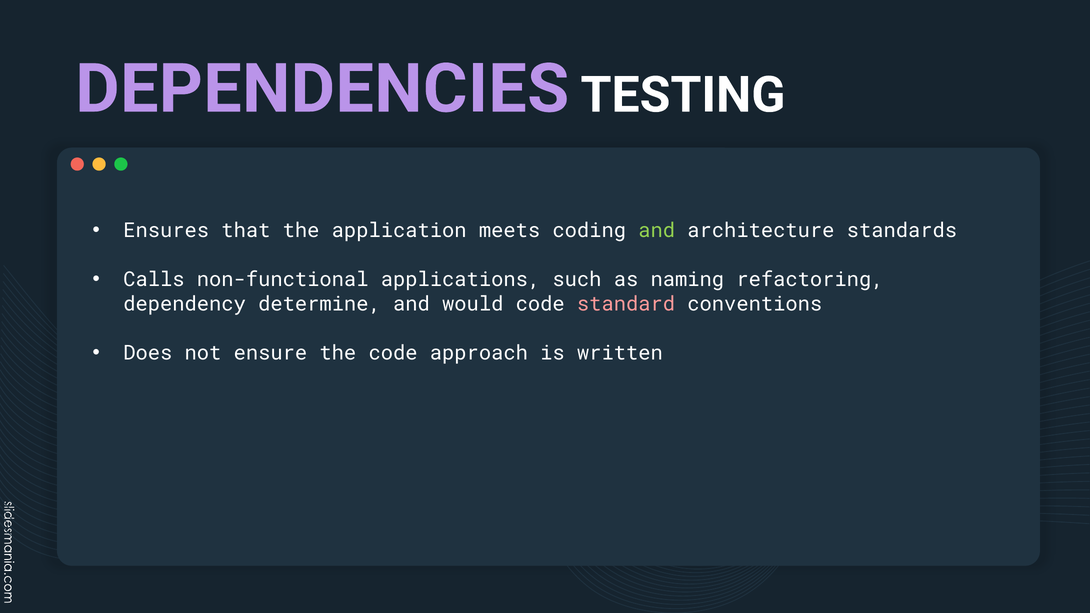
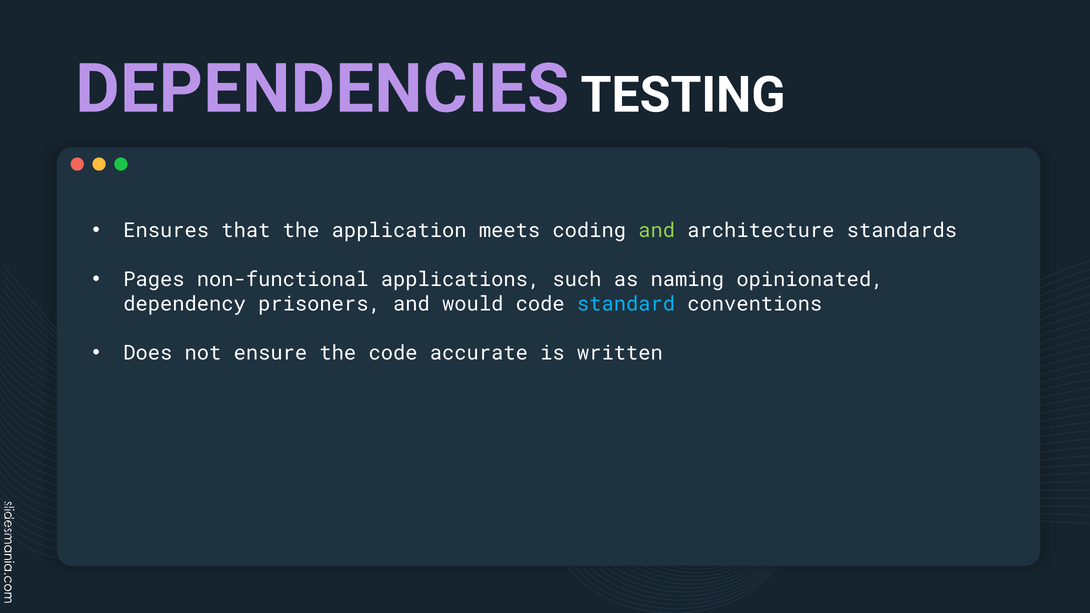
Calls: Calls -> Pages
refactoring: refactoring -> opinionated
determine: determine -> prisoners
standard colour: pink -> light blue
approach: approach -> accurate
